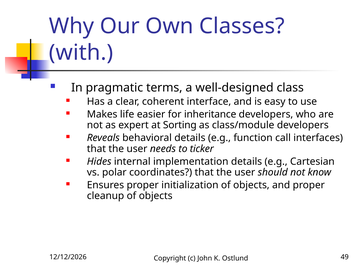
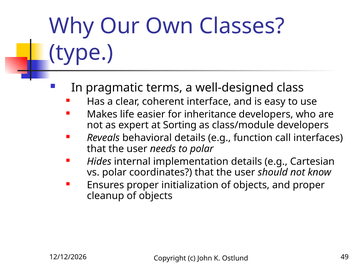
with: with -> type
to ticker: ticker -> polar
